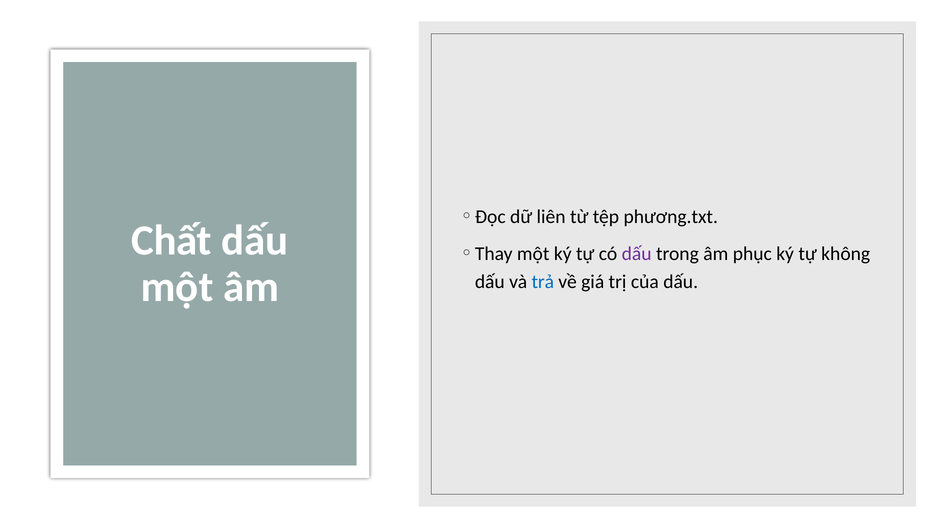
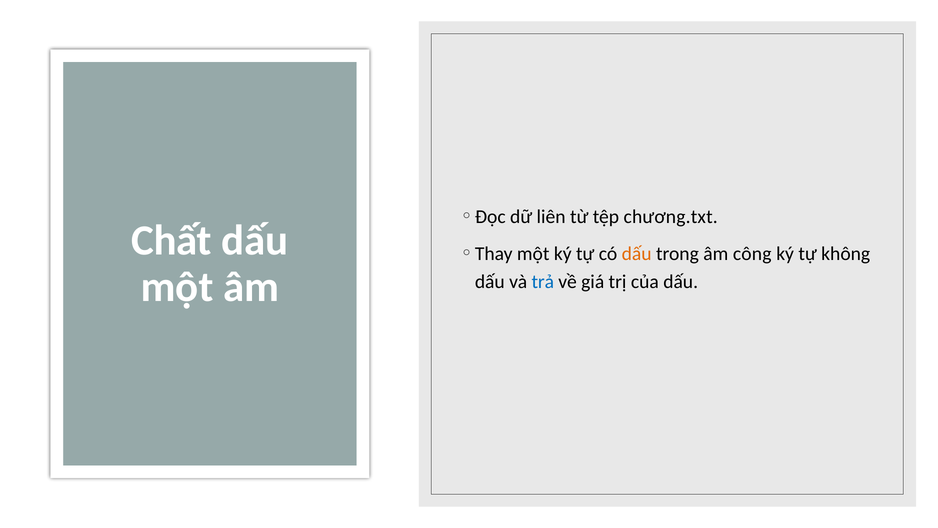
phương.txt: phương.txt -> chương.txt
dấu at (637, 253) colour: purple -> orange
phục: phục -> công
